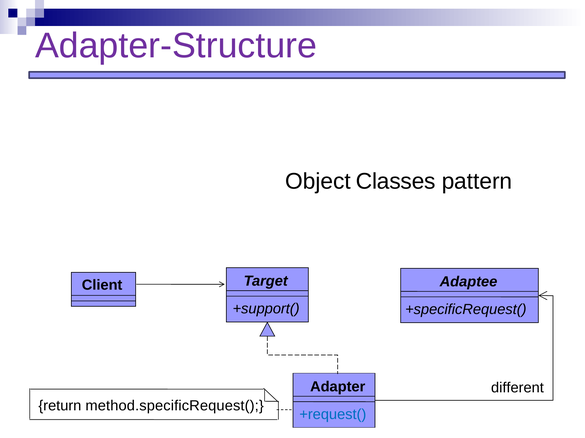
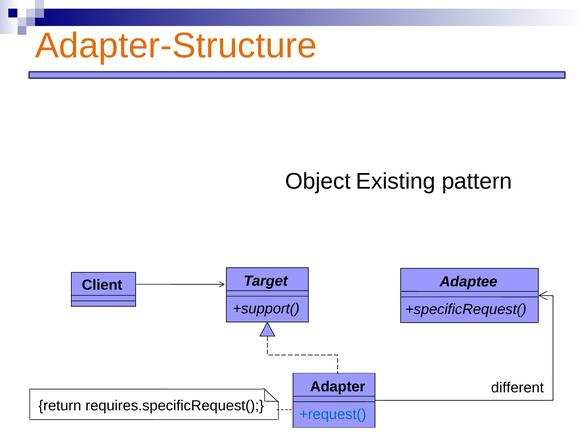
Adapter-Structure colour: purple -> orange
Classes: Classes -> Existing
method.specificRequest(: method.specificRequest( -> requires.specificRequest(
